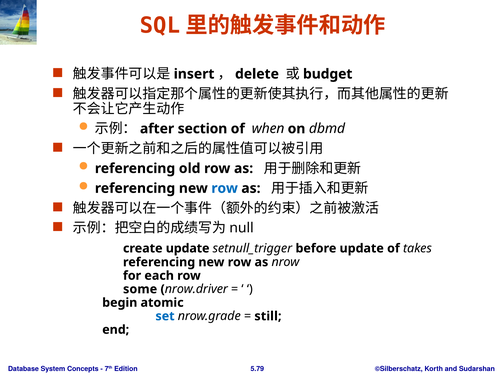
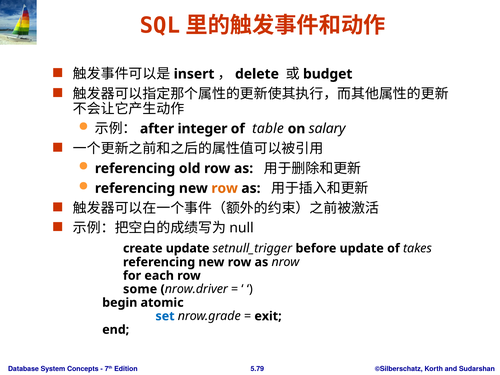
section: section -> integer
when: when -> table
dbmd: dbmd -> salary
row at (225, 188) colour: blue -> orange
still: still -> exit
